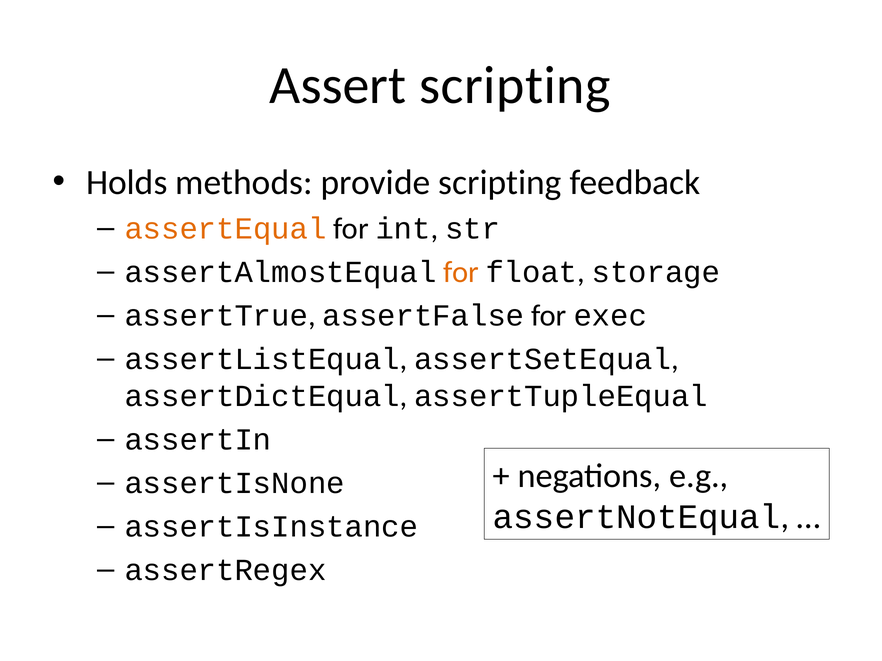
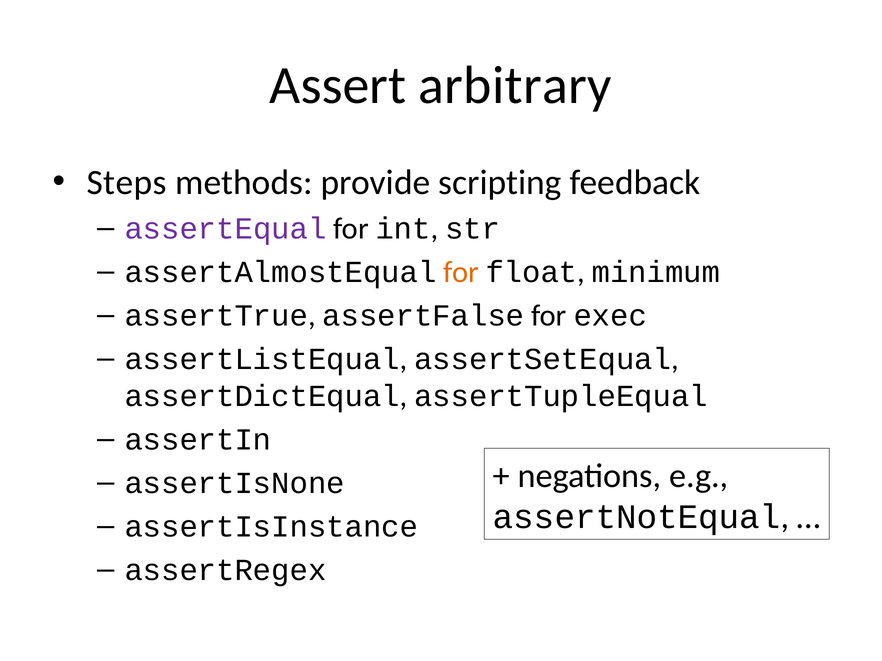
Assert scripting: scripting -> arbitrary
Holds: Holds -> Steps
assertEqual colour: orange -> purple
storage: storage -> minimum
